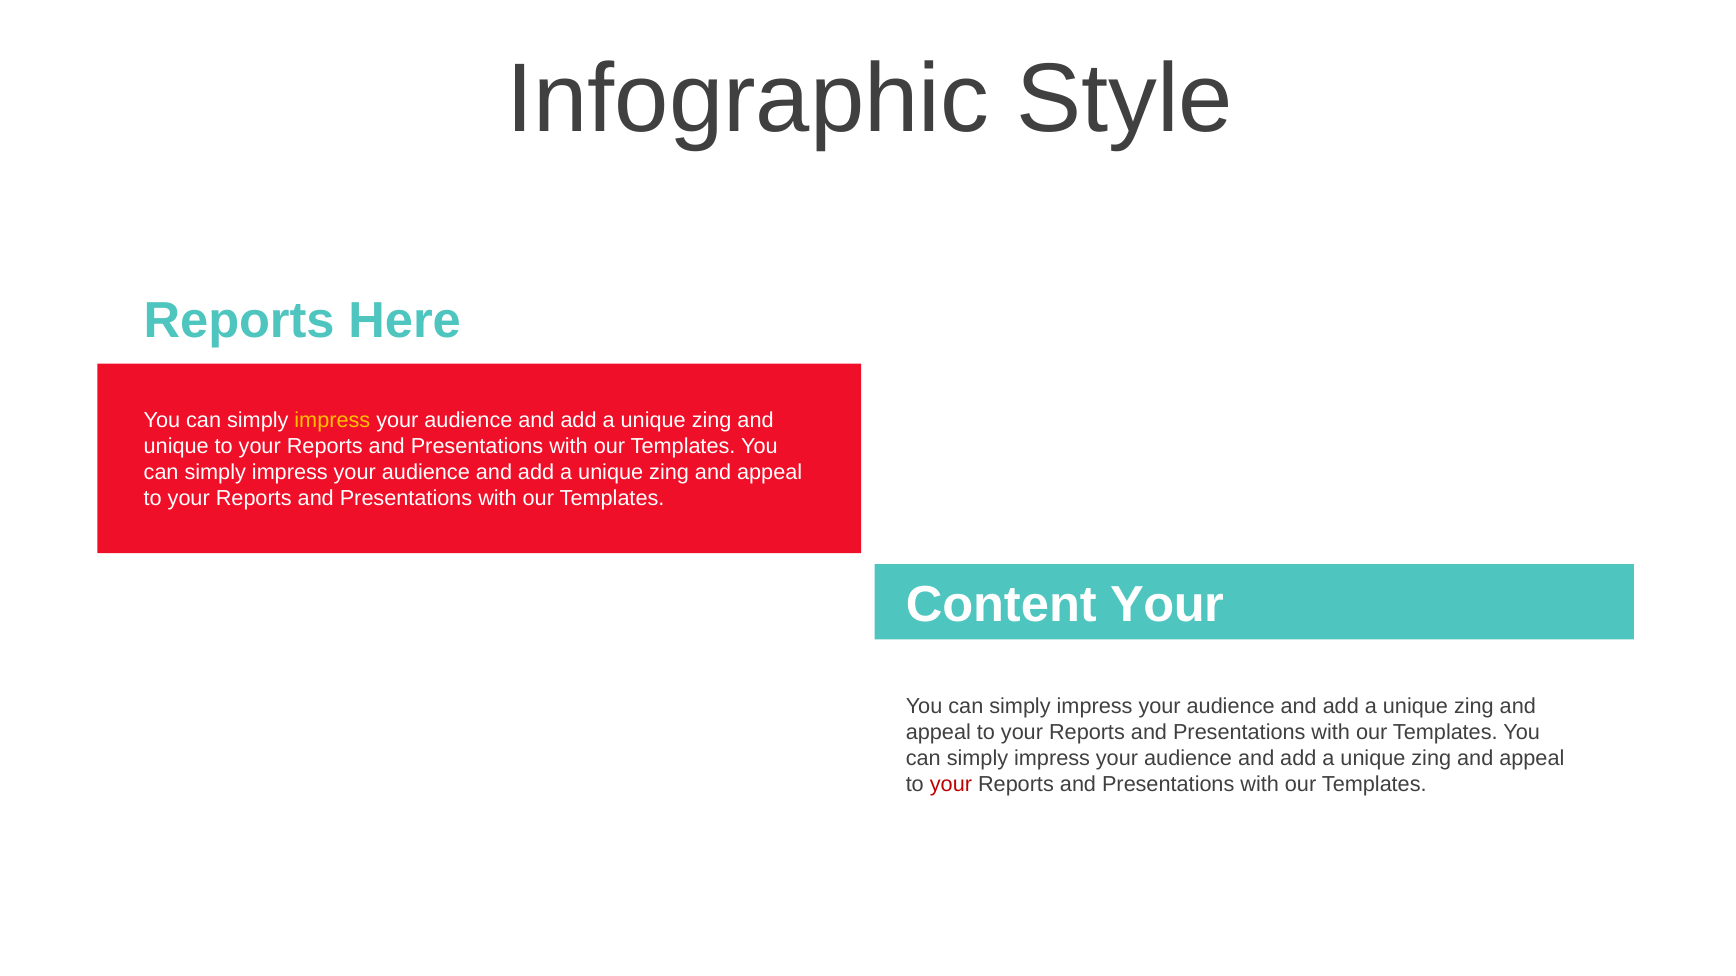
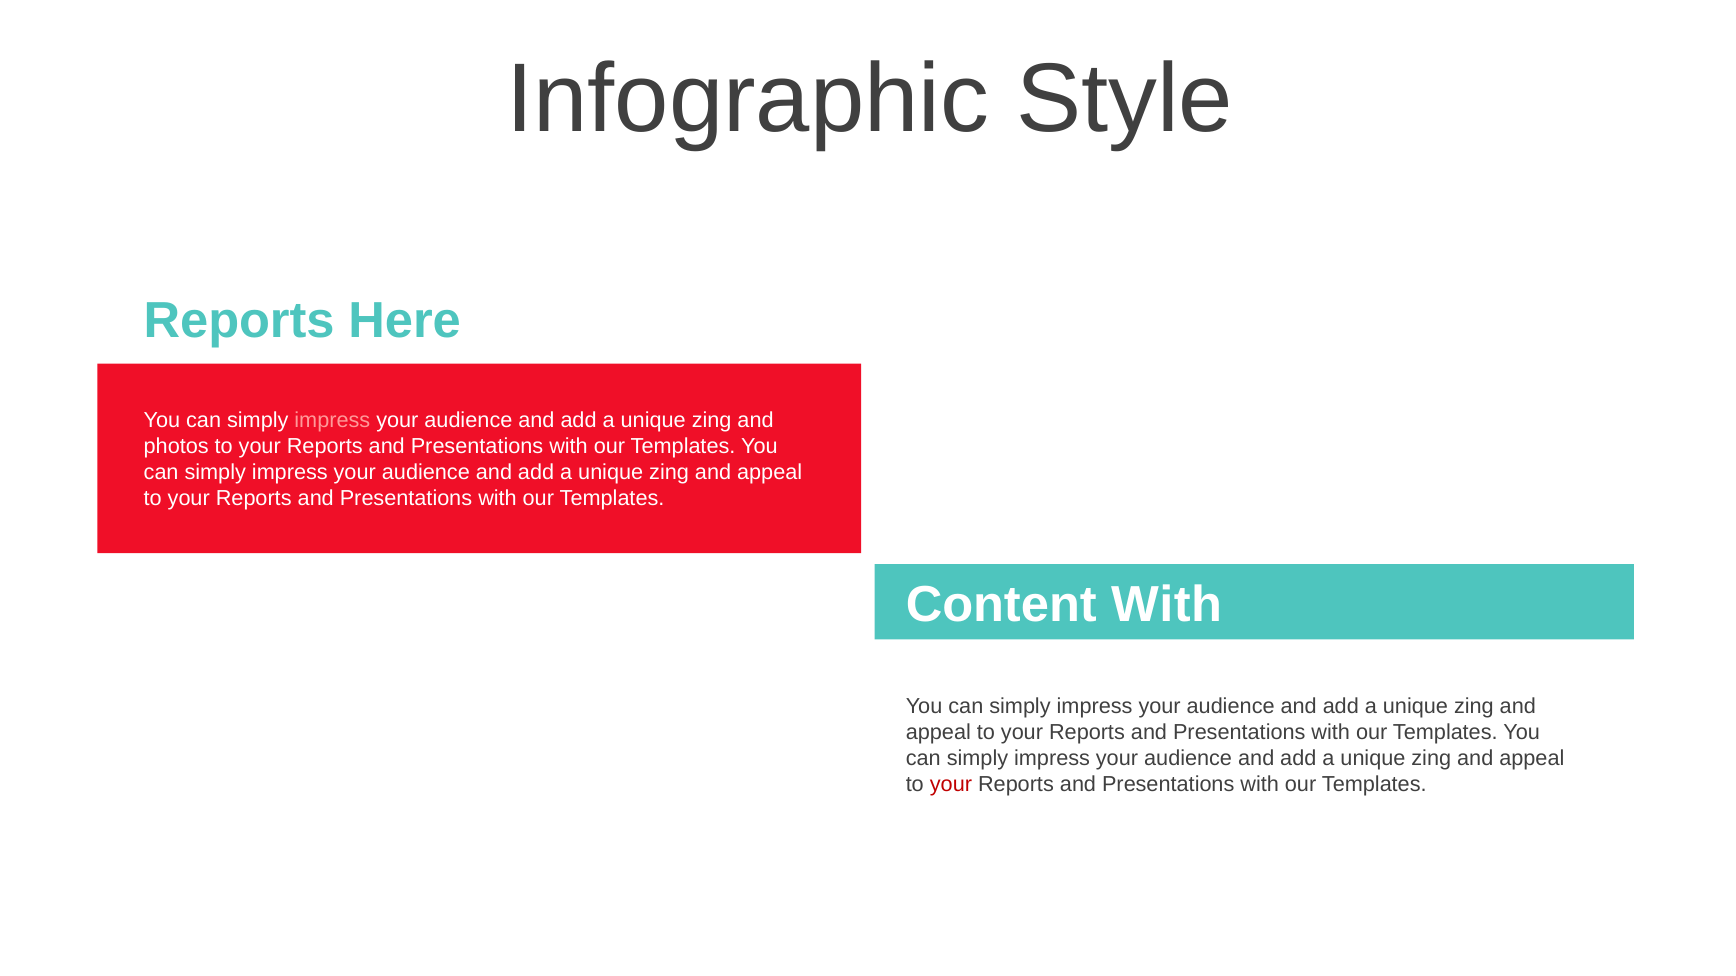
impress at (332, 421) colour: yellow -> pink
unique at (176, 447): unique -> photos
Content Your: Your -> With
